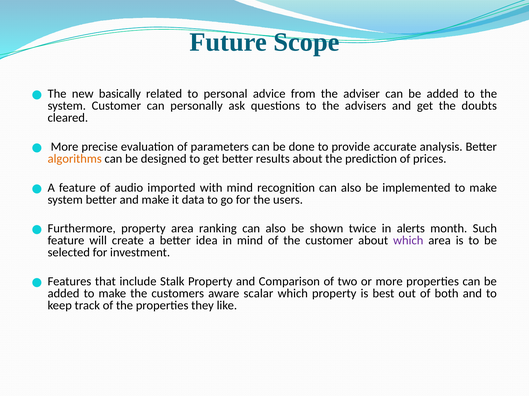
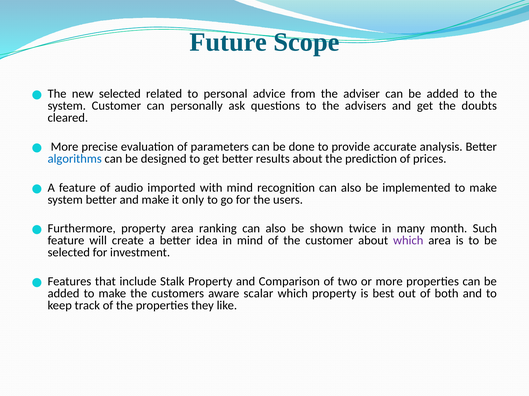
new basically: basically -> selected
algorithms colour: orange -> blue
data: data -> only
alerts: alerts -> many
